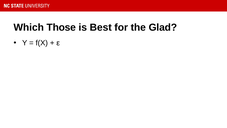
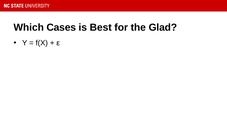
Those: Those -> Cases
